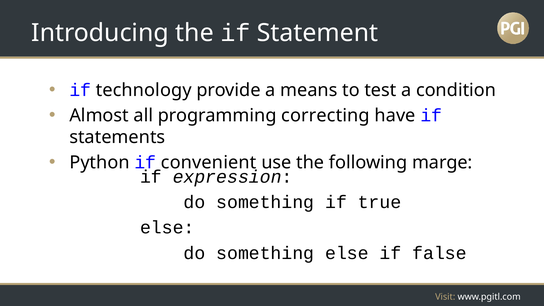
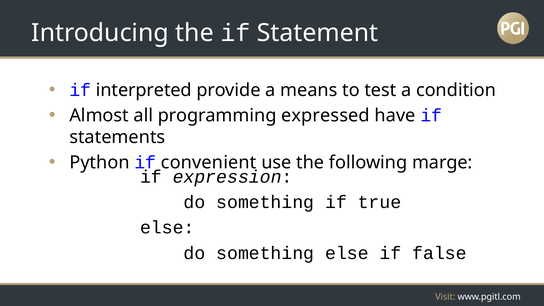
technology: technology -> interpreted
correcting: correcting -> expressed
